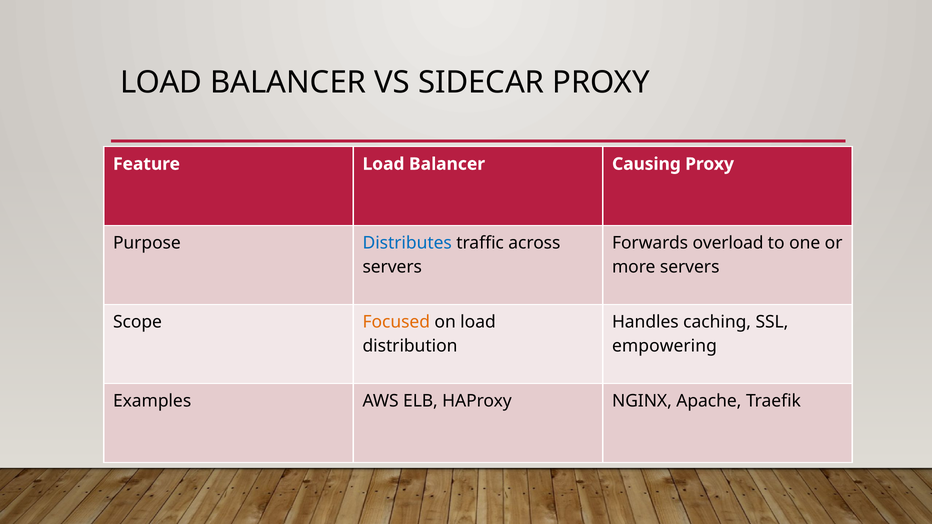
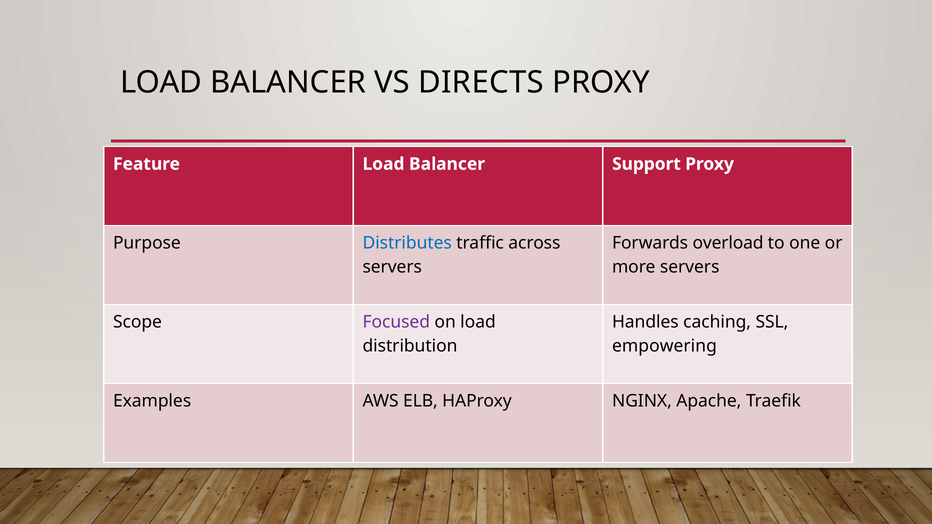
SIDECAR: SIDECAR -> DIRECTS
Causing: Causing -> Support
Focused colour: orange -> purple
